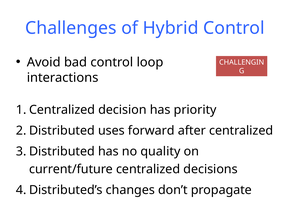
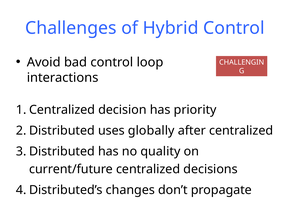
forward: forward -> globally
